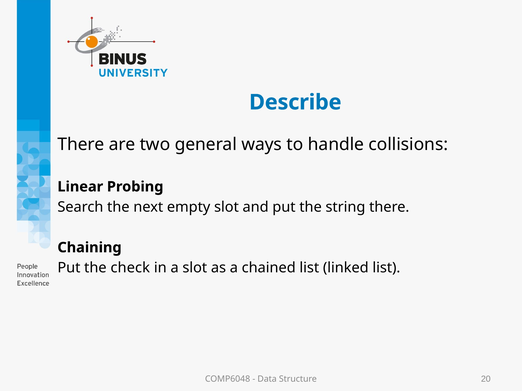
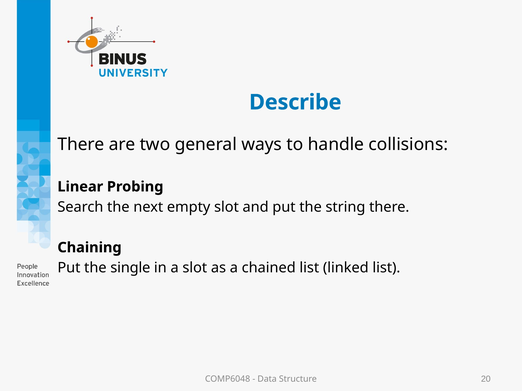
check: check -> single
